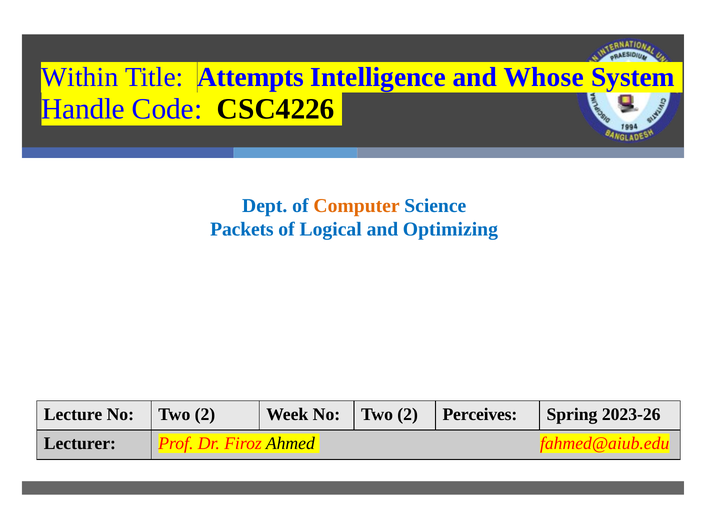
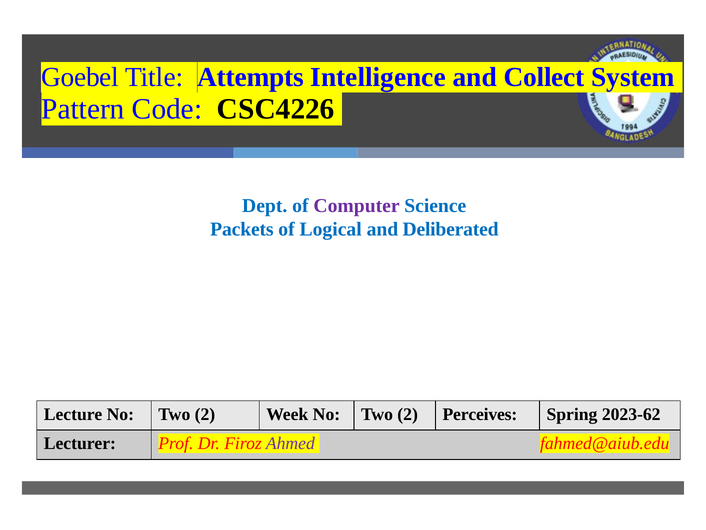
Within: Within -> Goebel
Whose: Whose -> Collect
Handle: Handle -> Pattern
Computer colour: orange -> purple
Optimizing: Optimizing -> Deliberated
2023-26: 2023-26 -> 2023-62
Ahmed colour: black -> purple
